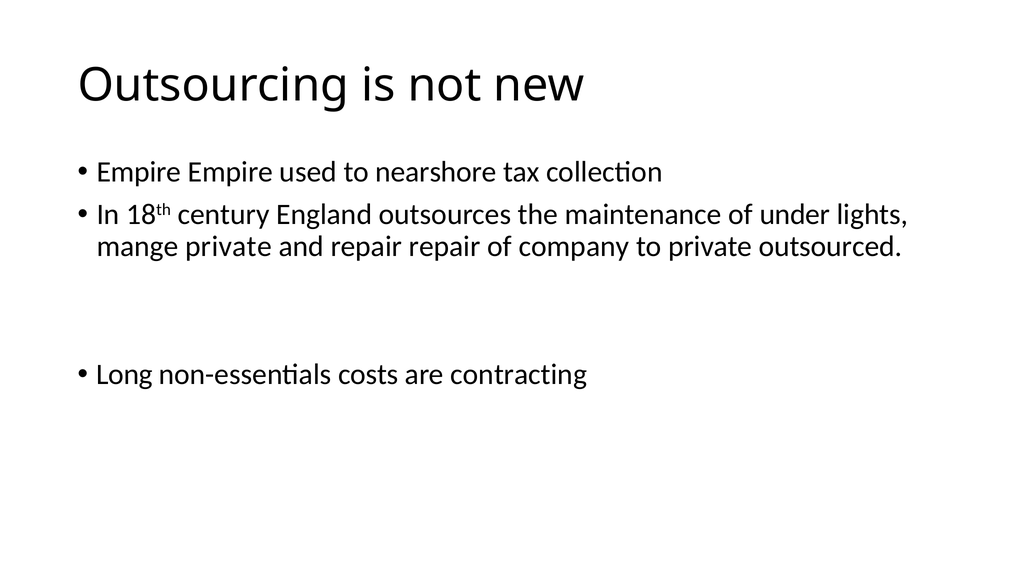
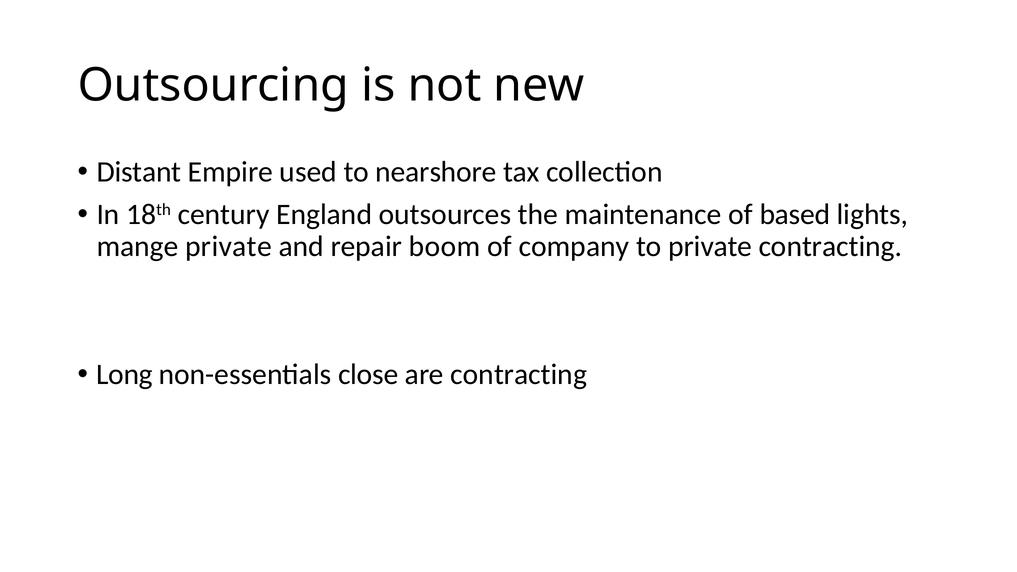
Empire at (139, 172): Empire -> Distant
under: under -> based
repair repair: repair -> boom
private outsourced: outsourced -> contracting
costs: costs -> close
